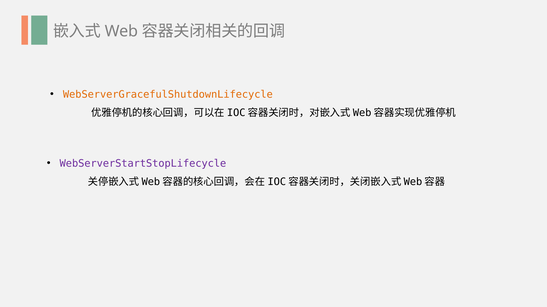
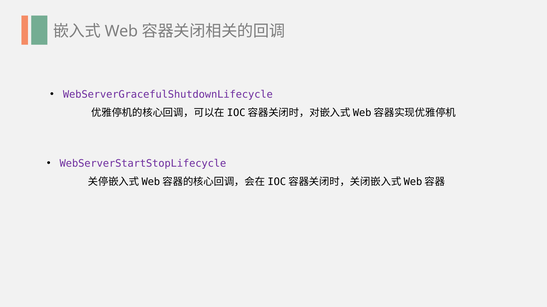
WebServerGracefulShutdownLifecycle colour: orange -> purple
